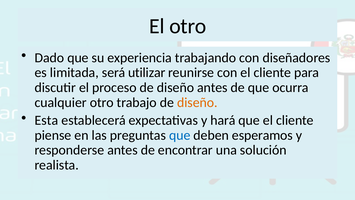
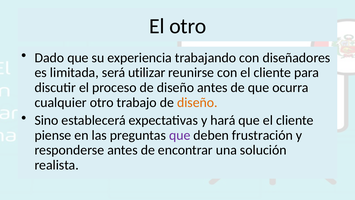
Esta: Esta -> Sino
que at (180, 135) colour: blue -> purple
esperamos: esperamos -> frustración
